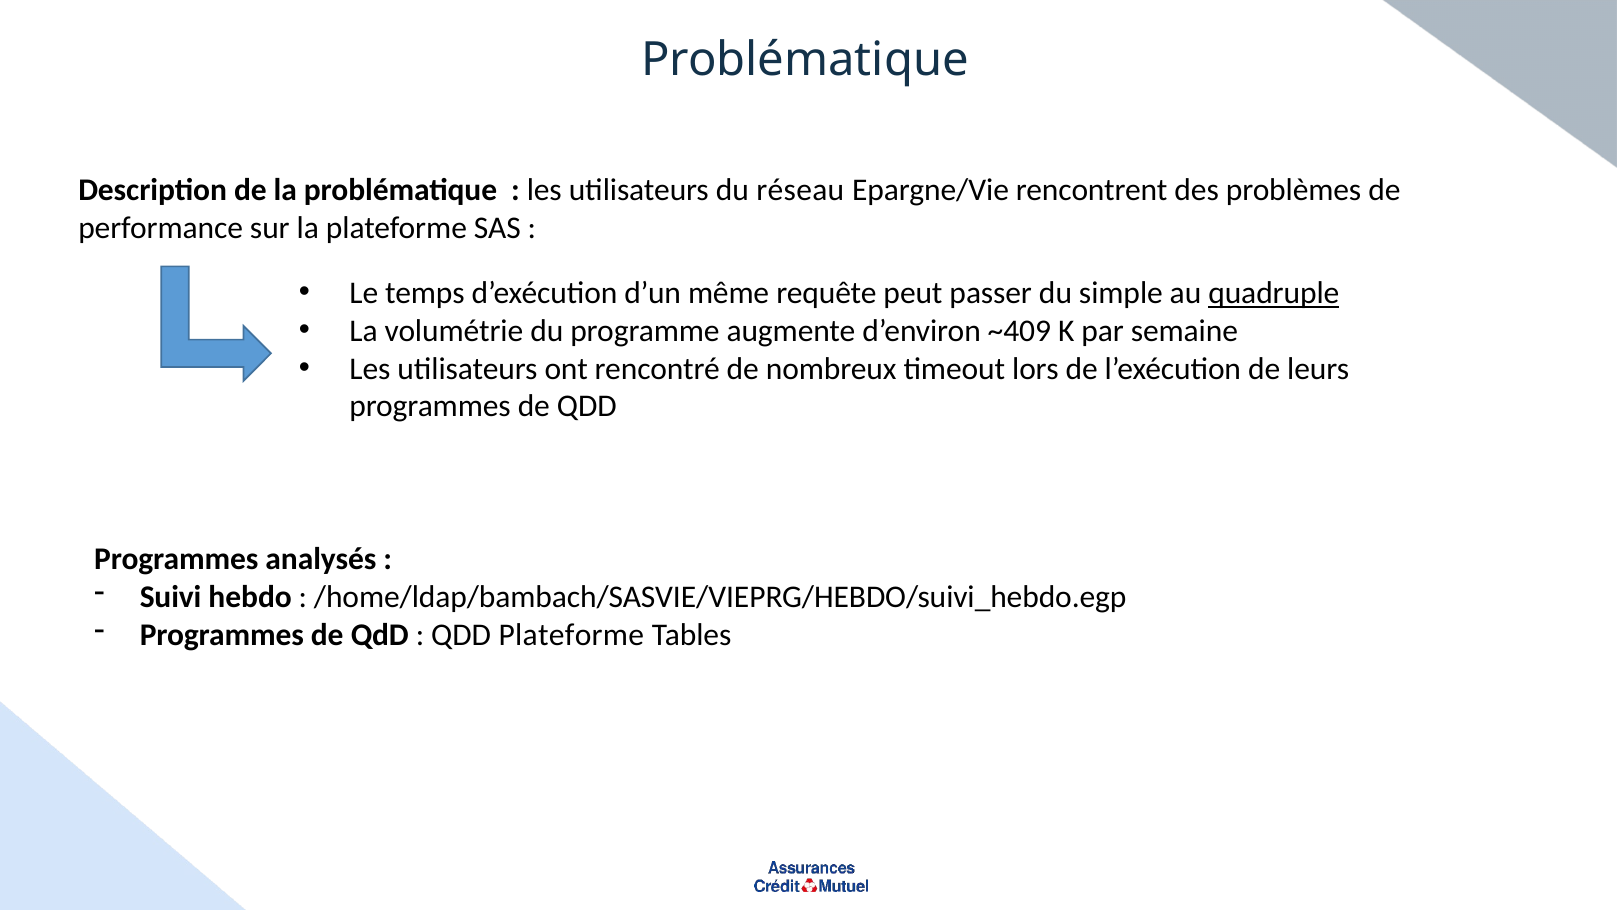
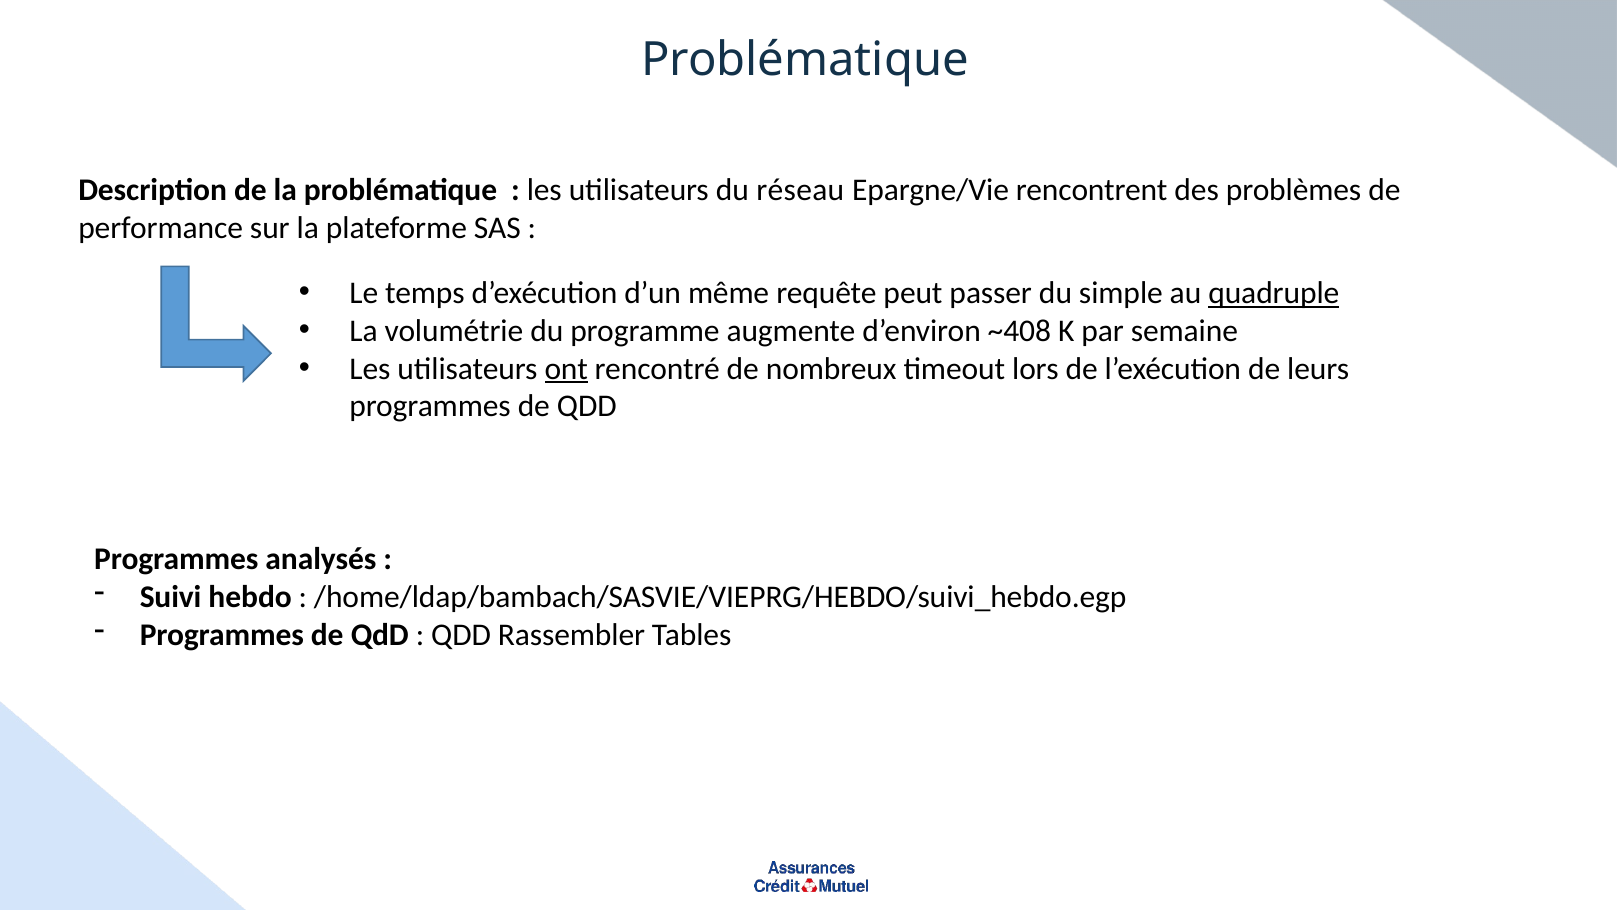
~409: ~409 -> ~408
ont underline: none -> present
QDD Plateforme: Plateforme -> Rassembler
